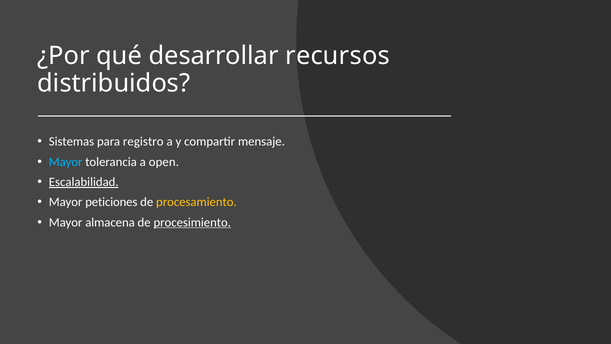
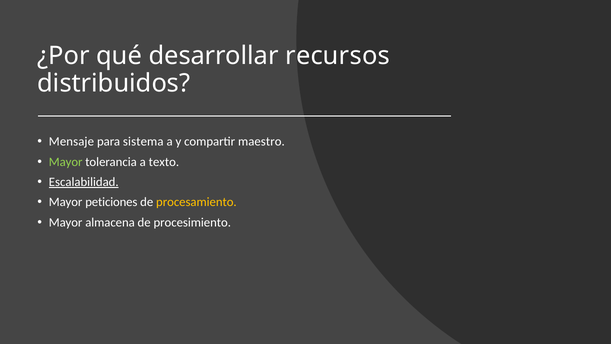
Sistemas: Sistemas -> Mensaje
registro: registro -> sistema
mensaje: mensaje -> maestro
Mayor at (66, 162) colour: light blue -> light green
open: open -> texto
procesimiento underline: present -> none
